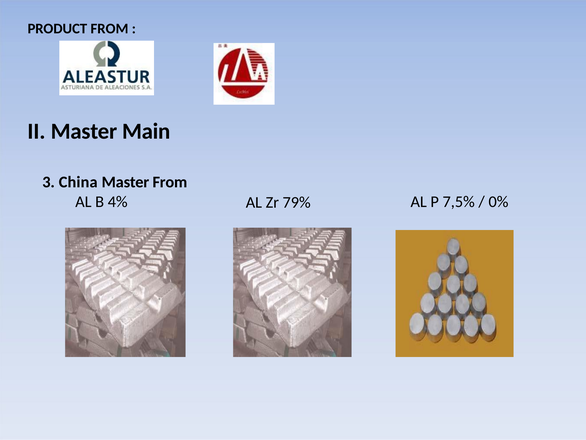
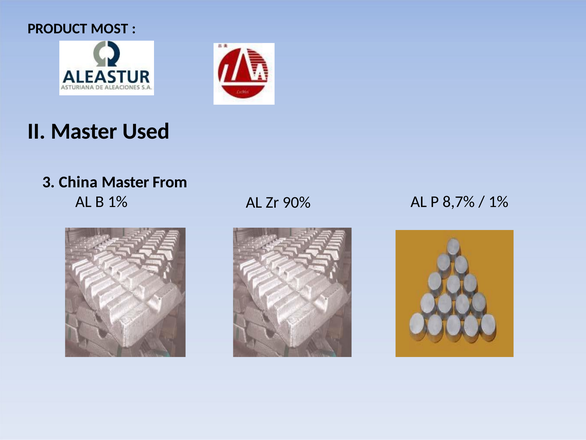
PRODUCT FROM: FROM -> MOST
Main: Main -> Used
B 4%: 4% -> 1%
79%: 79% -> 90%
7,5%: 7,5% -> 8,7%
0% at (498, 202): 0% -> 1%
